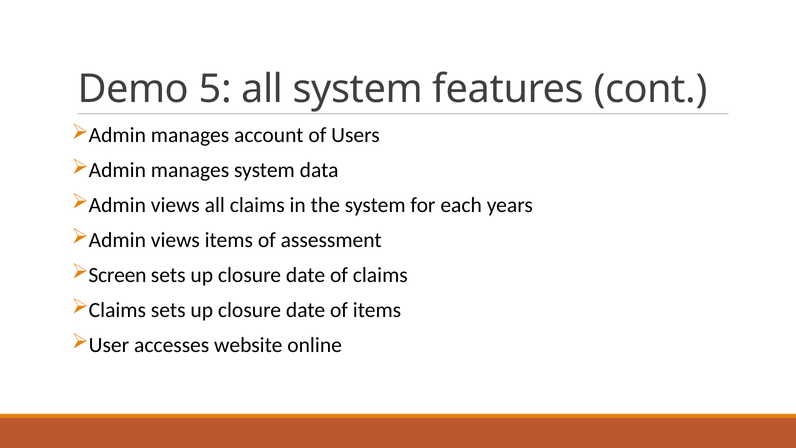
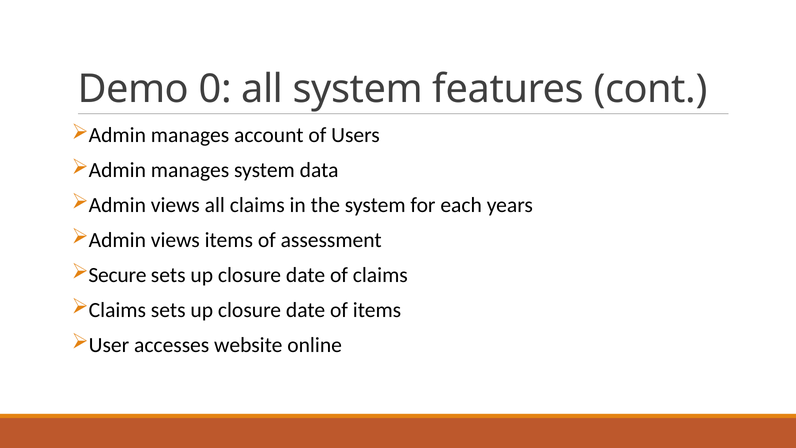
5: 5 -> 0
Screen: Screen -> Secure
